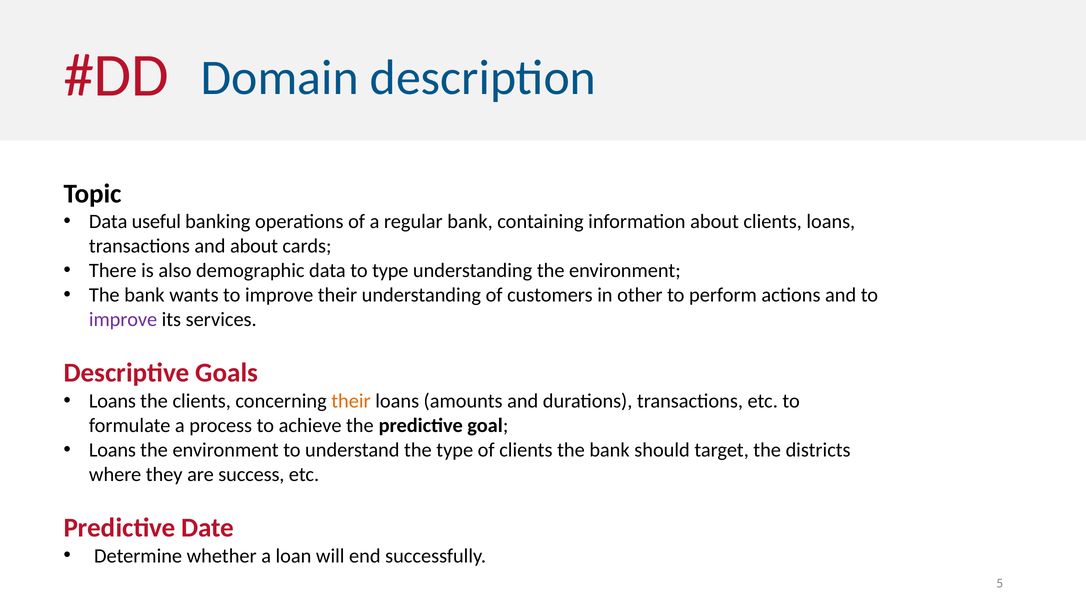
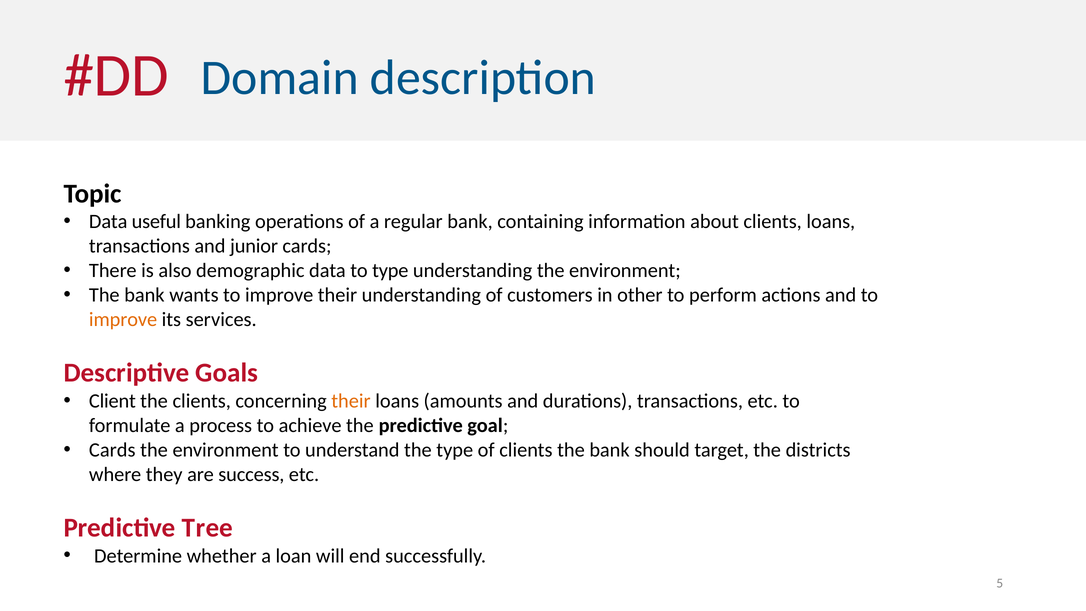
and about: about -> junior
improve at (123, 319) colour: purple -> orange
Loans at (112, 401): Loans -> Client
Loans at (112, 450): Loans -> Cards
Date: Date -> Tree
